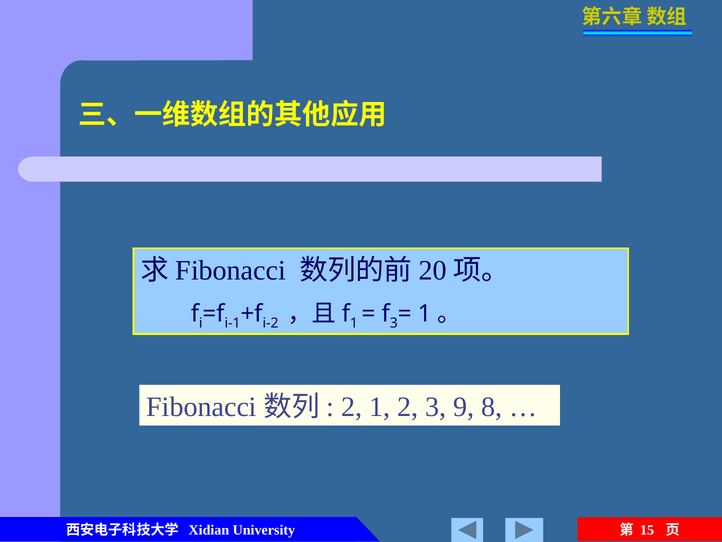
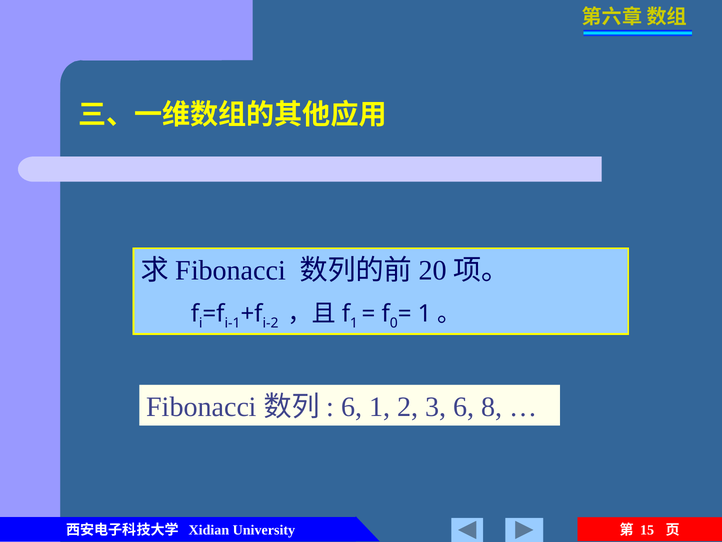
3 at (394, 323): 3 -> 0
2 at (352, 407): 2 -> 6
3 9: 9 -> 6
